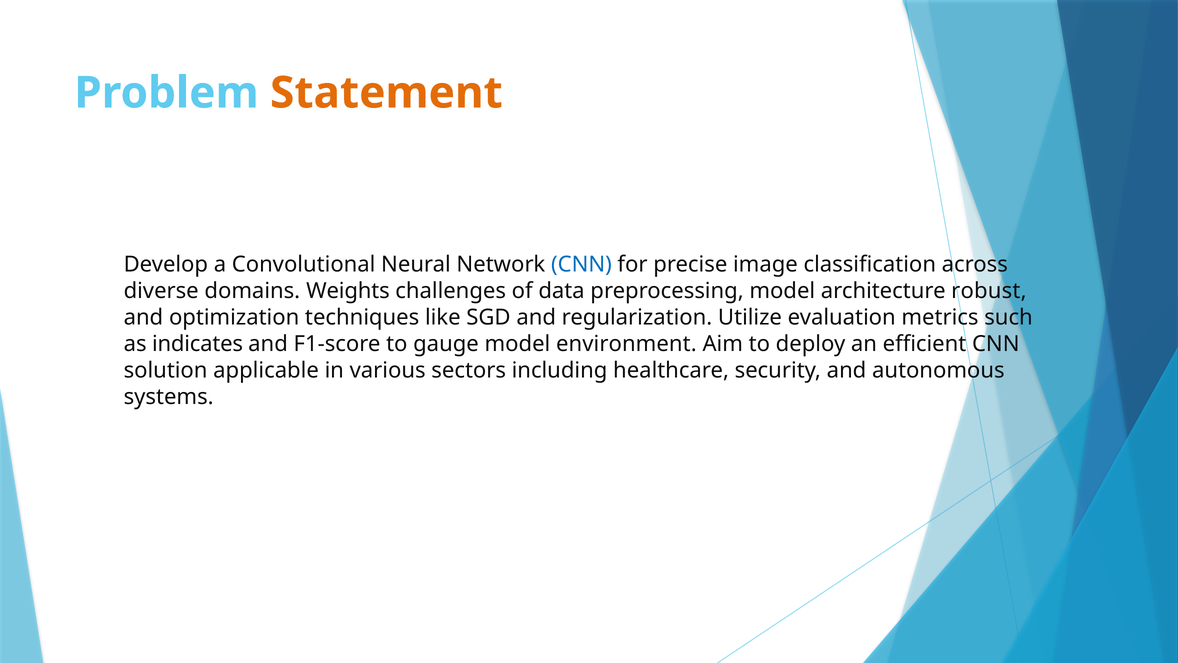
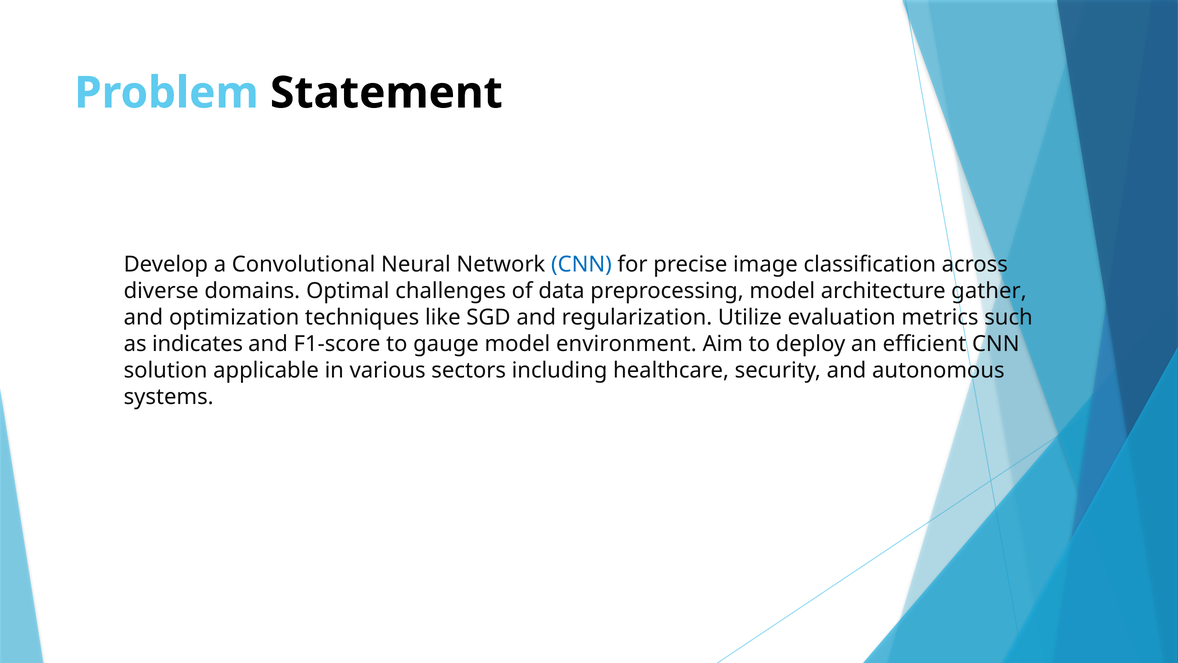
Statement colour: orange -> black
Weights: Weights -> Optimal
robust: robust -> gather
